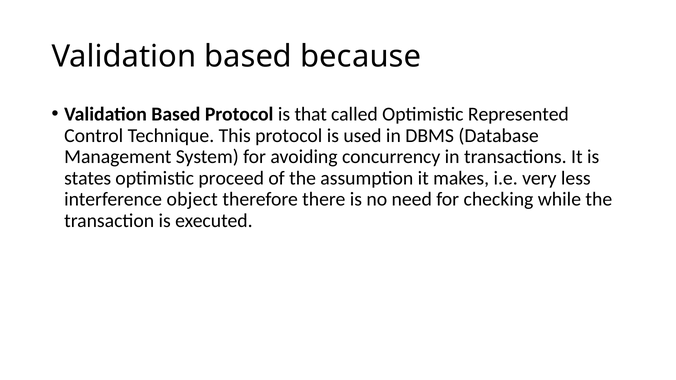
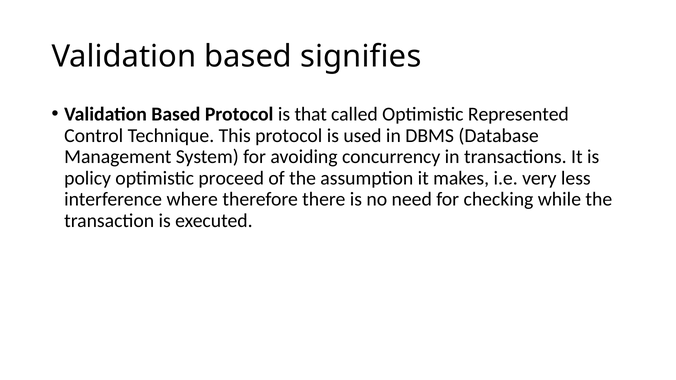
because: because -> signifies
states: states -> policy
object: object -> where
